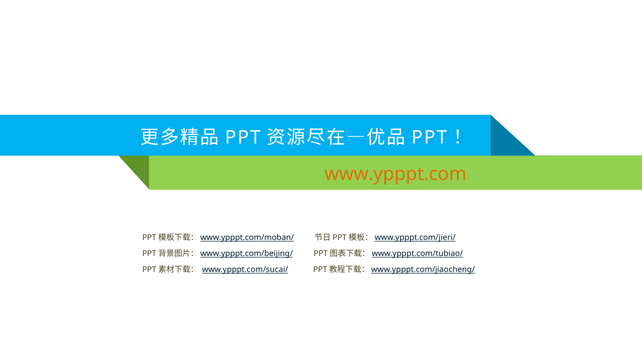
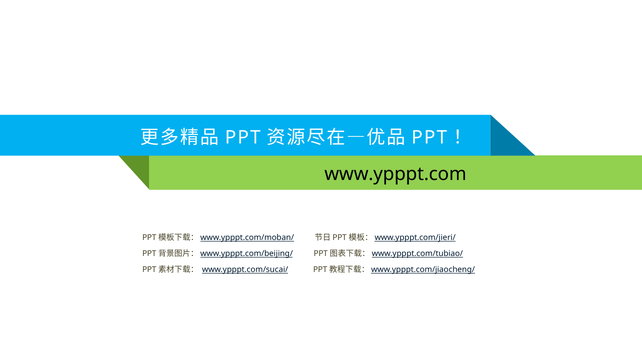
www.ypppt.com colour: orange -> black
